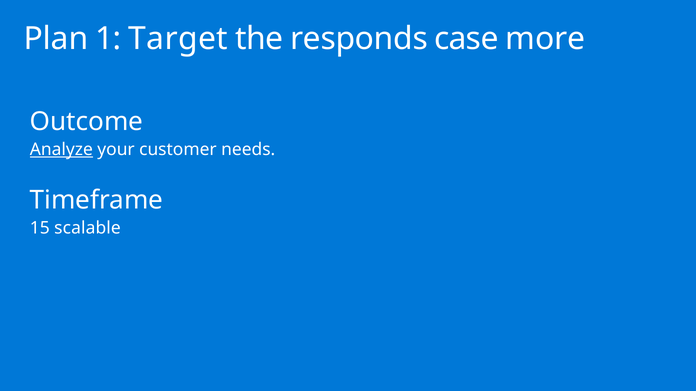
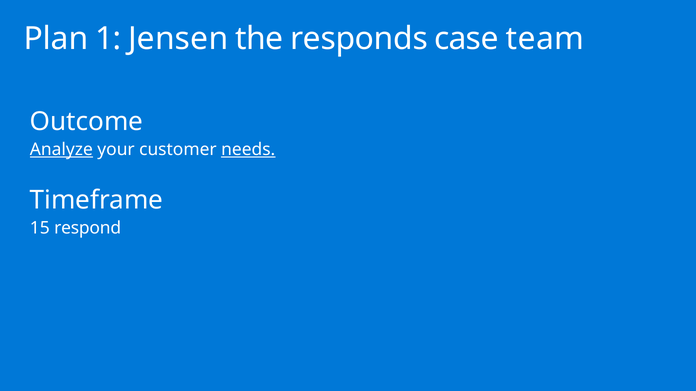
Target: Target -> Jensen
more: more -> team
needs underline: none -> present
scalable: scalable -> respond
